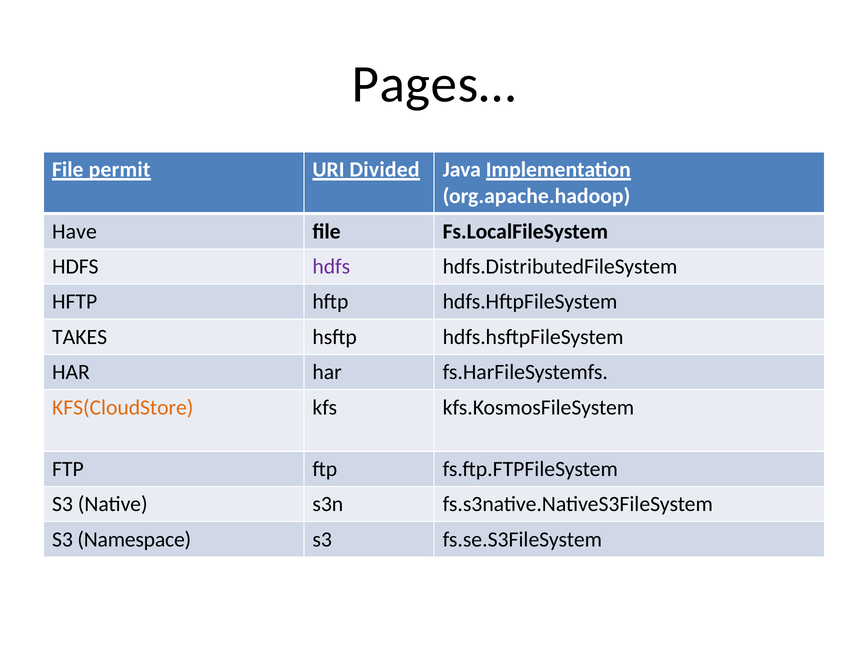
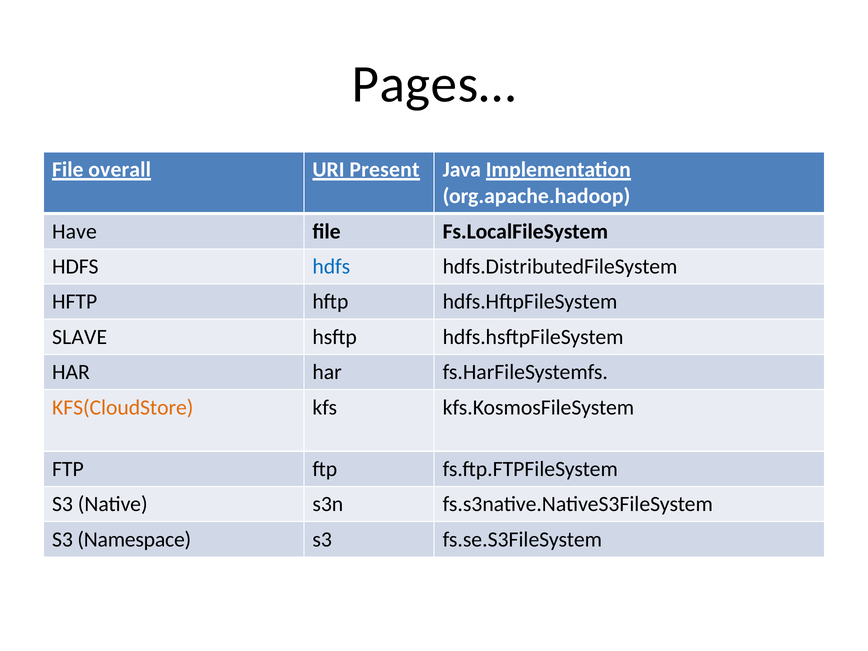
permit: permit -> overall
Divided: Divided -> Present
hdfs at (331, 267) colour: purple -> blue
TAKES: TAKES -> SLAVE
